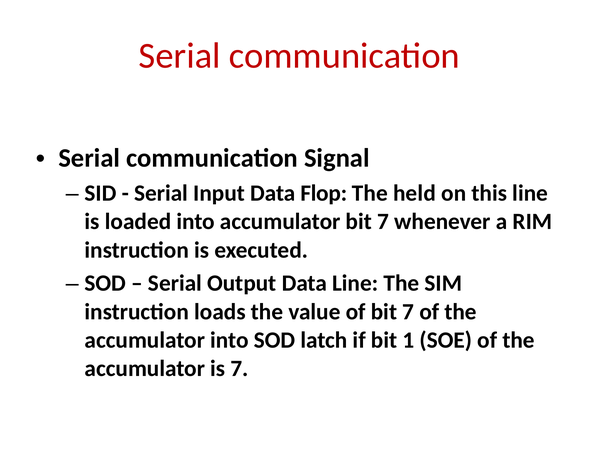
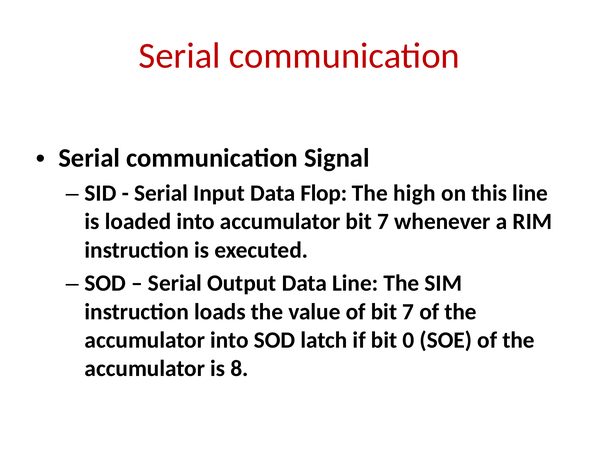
held: held -> high
1: 1 -> 0
is 7: 7 -> 8
